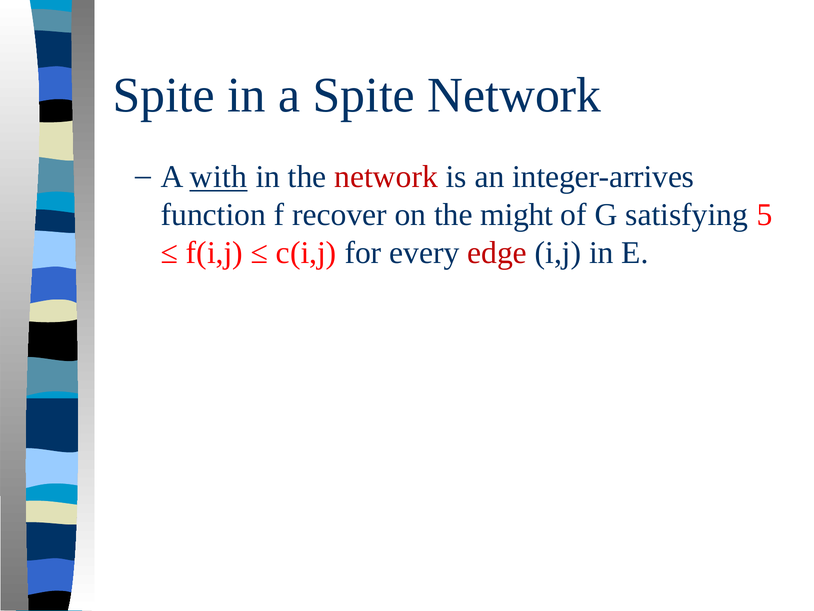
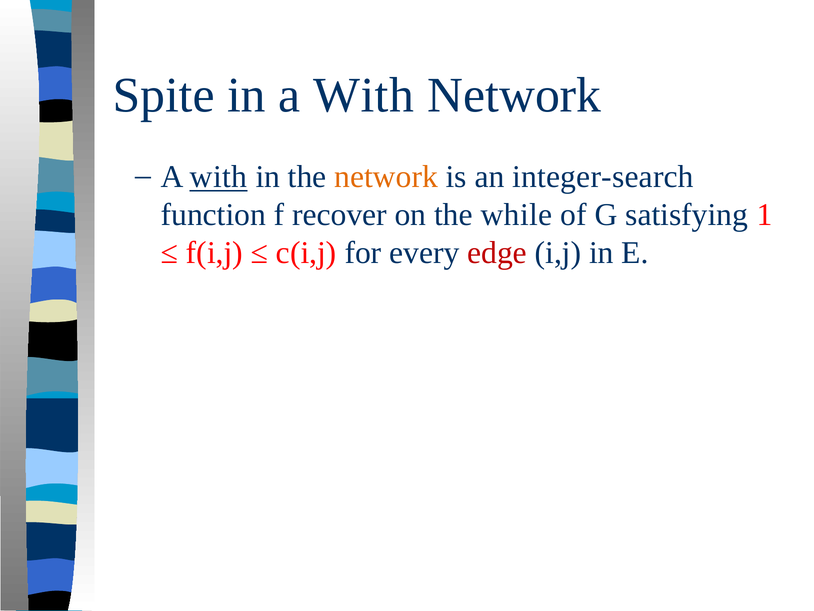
in a Spite: Spite -> With
network at (386, 177) colour: red -> orange
integer-arrives: integer-arrives -> integer-search
might: might -> while
5: 5 -> 1
